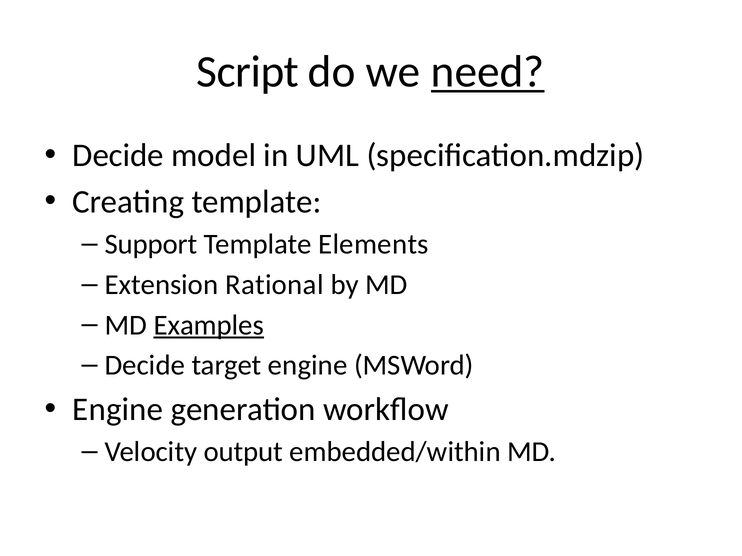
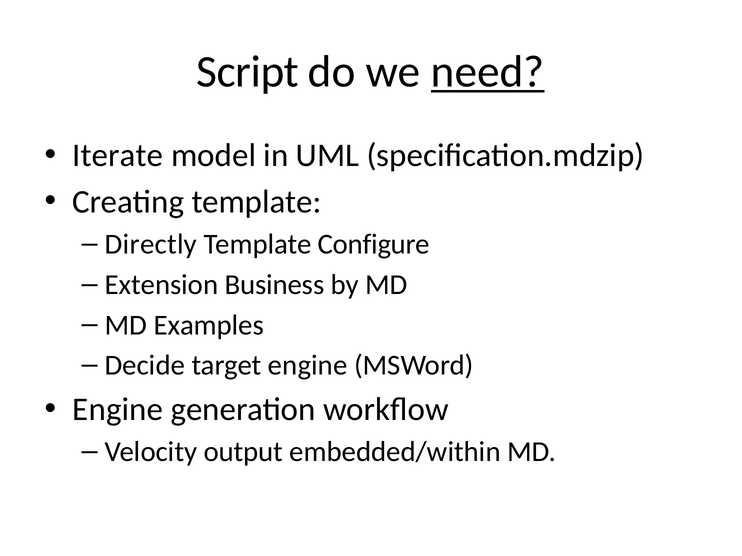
Decide at (118, 156): Decide -> Iterate
Support: Support -> Directly
Elements: Elements -> Configure
Rational: Rational -> Business
Examples underline: present -> none
